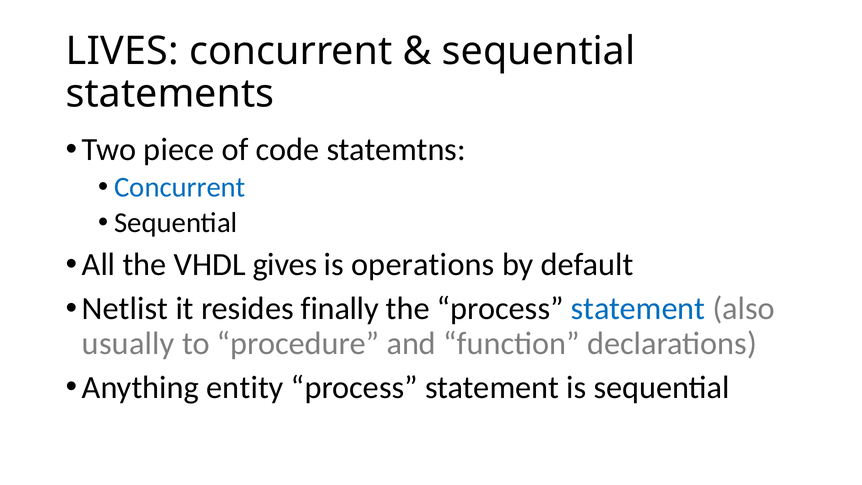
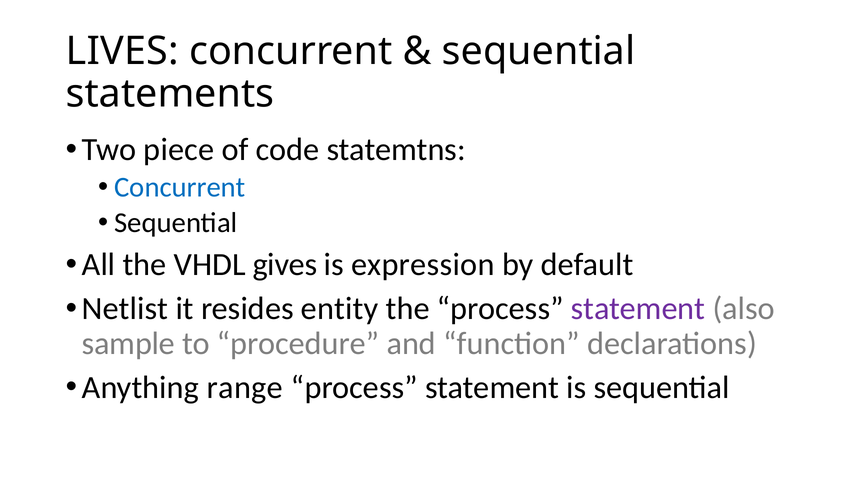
operations: operations -> expression
finally: finally -> entity
statement at (638, 308) colour: blue -> purple
usually: usually -> sample
entity: entity -> range
